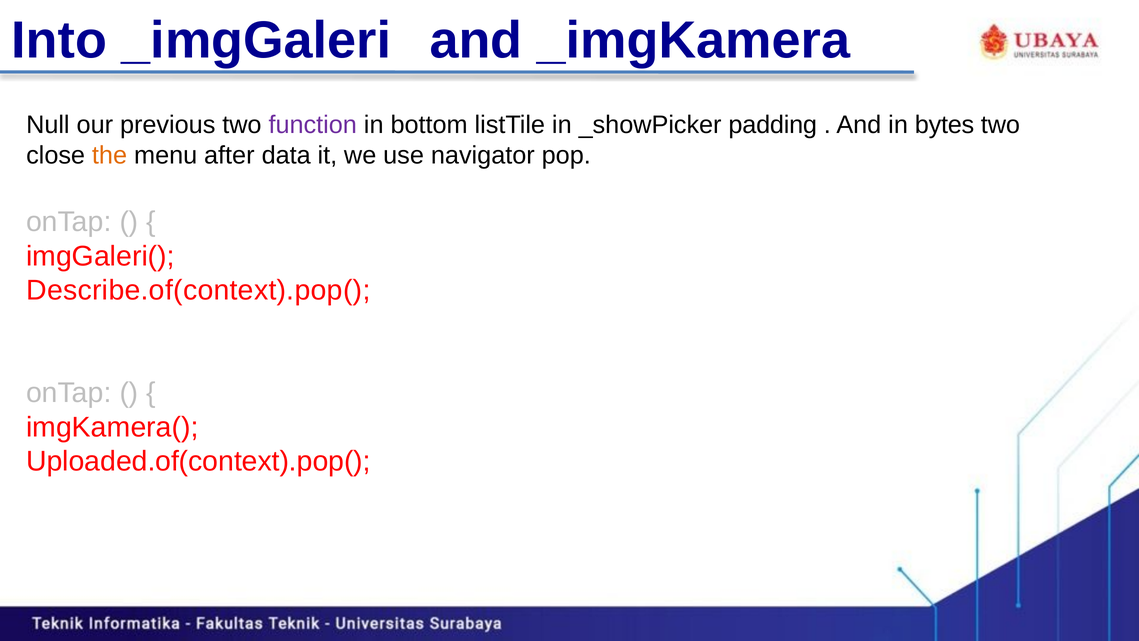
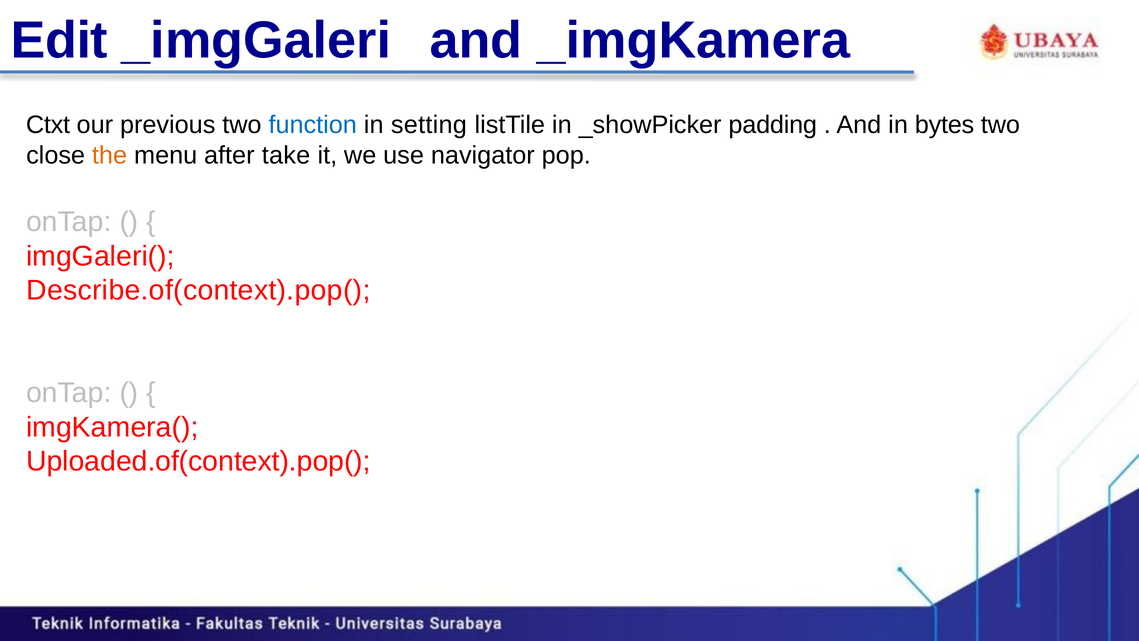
Into: Into -> Edit
Null: Null -> Ctxt
function colour: purple -> blue
bottom: bottom -> setting
data: data -> take
